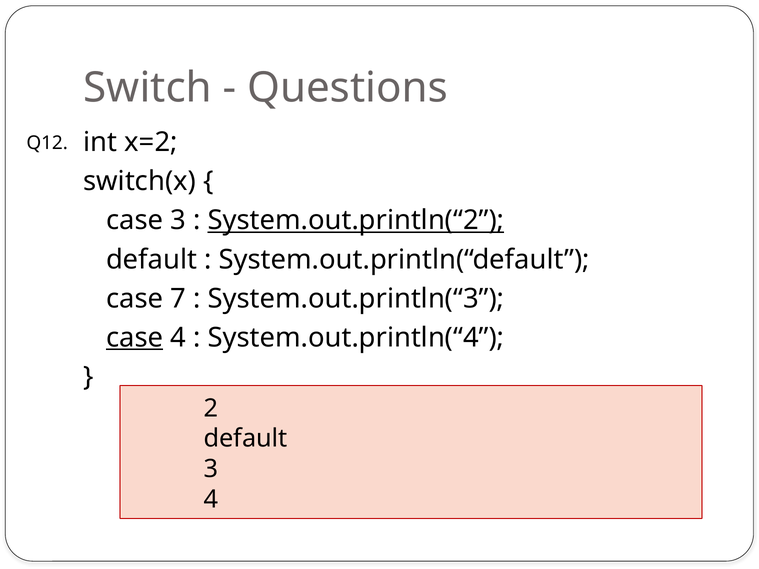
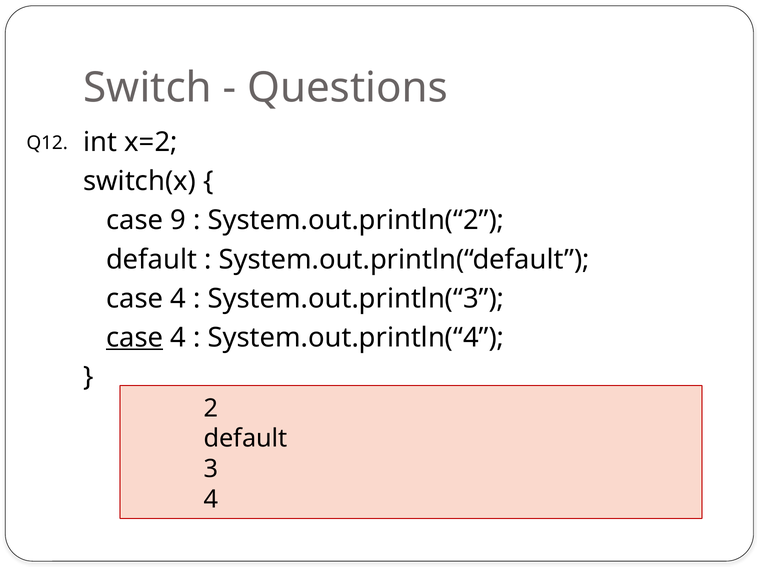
case 3: 3 -> 9
System.out.println(“2 underline: present -> none
7 at (178, 299): 7 -> 4
